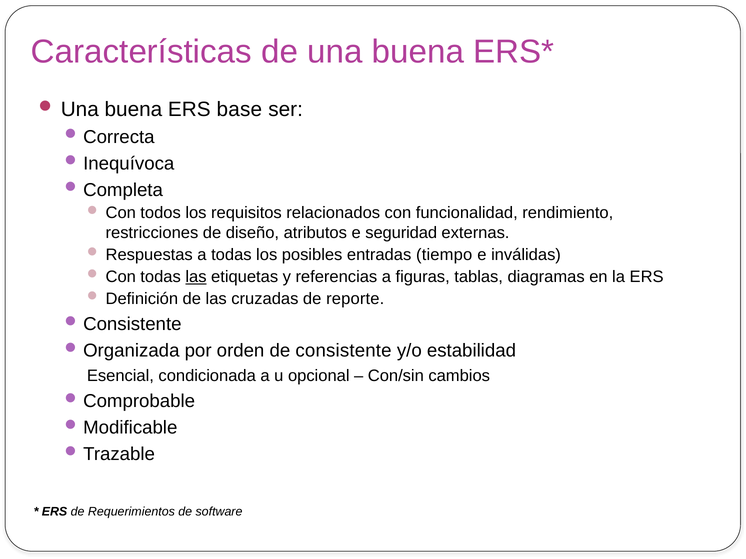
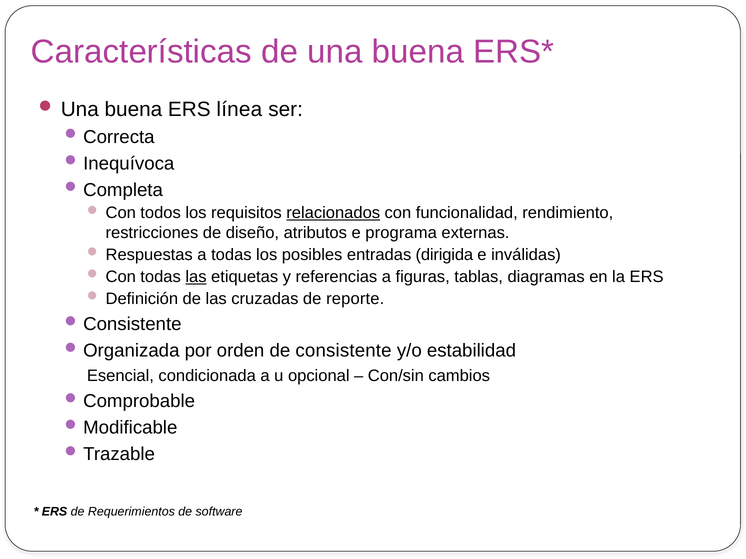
base: base -> línea
relacionados underline: none -> present
seguridad: seguridad -> programa
tiempo: tiempo -> dirigida
